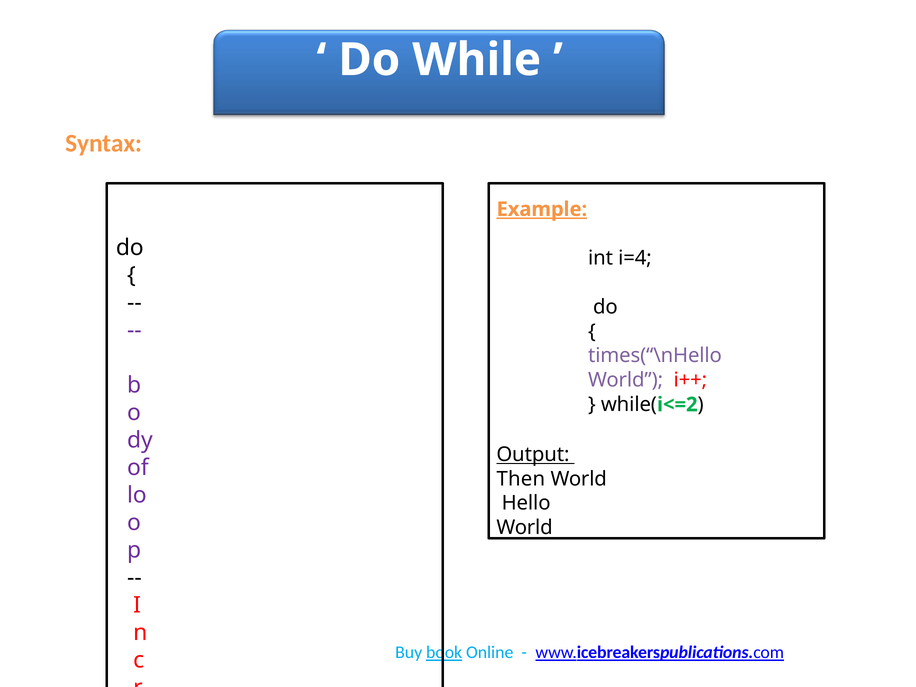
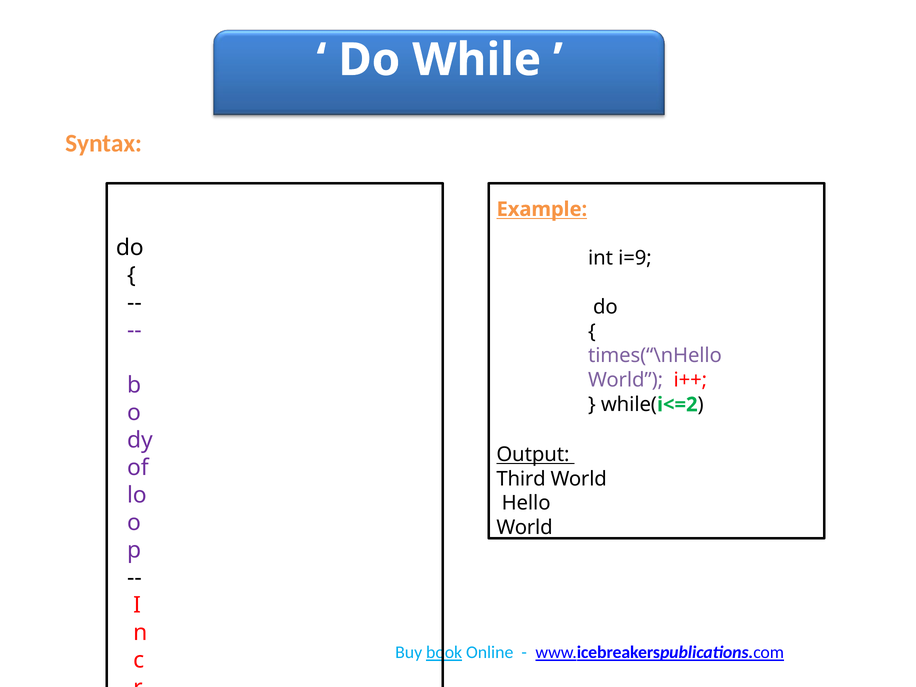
Example underline: present -> none
i=4: i=4 -> i=9
Then: Then -> Third
